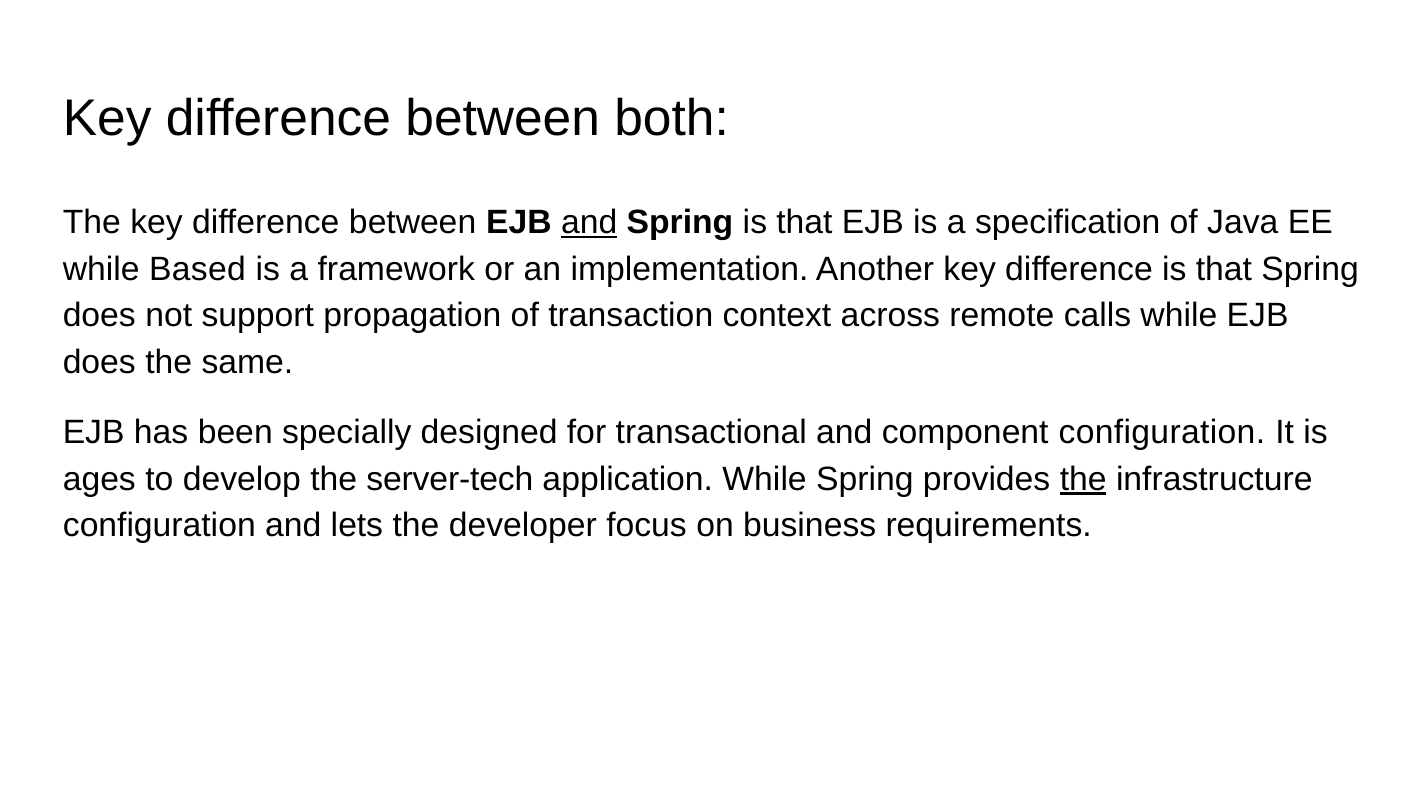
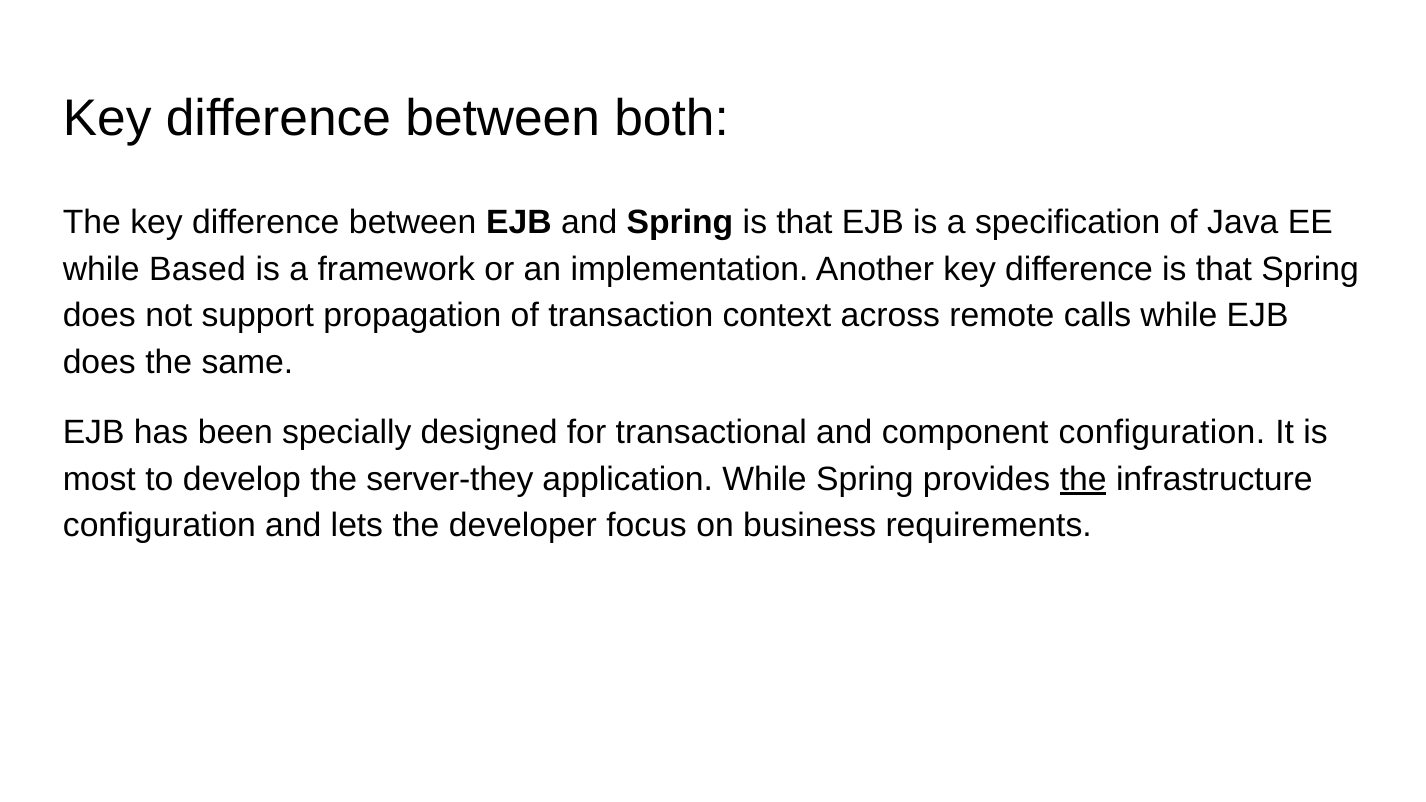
and at (589, 223) underline: present -> none
ages: ages -> most
server-tech: server-tech -> server-they
